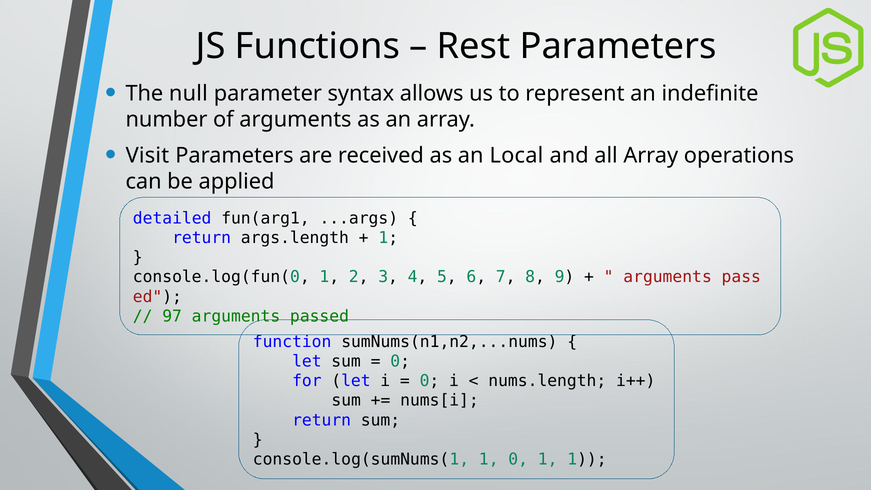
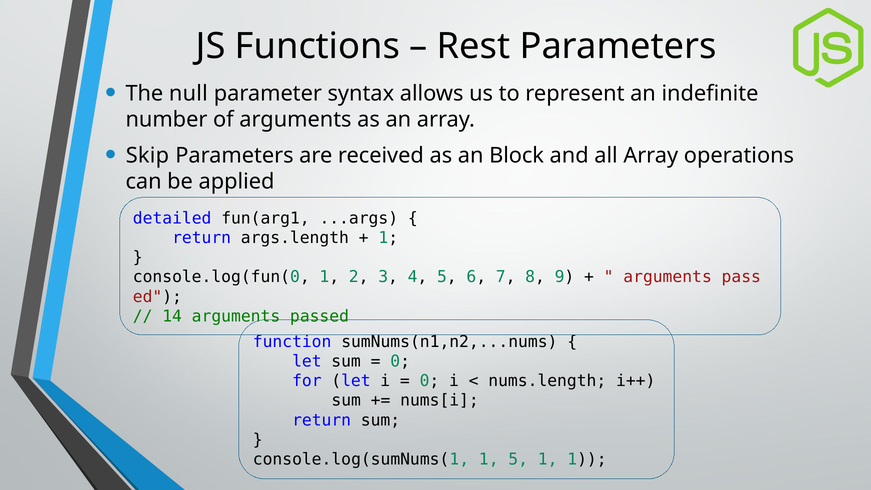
Visit: Visit -> Skip
Local: Local -> Block
97: 97 -> 14
1 0: 0 -> 5
